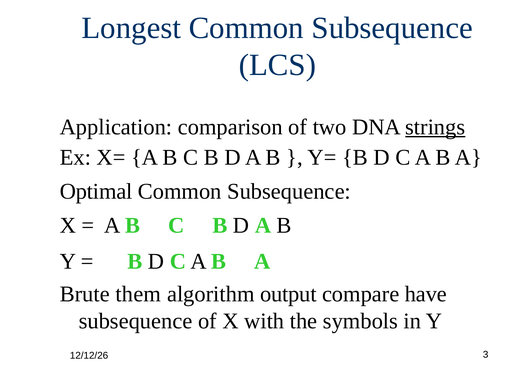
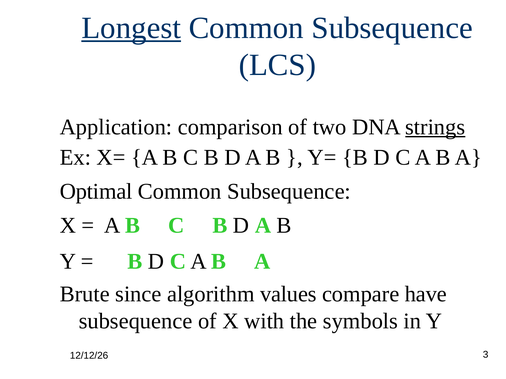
Longest underline: none -> present
them: them -> since
output: output -> values
